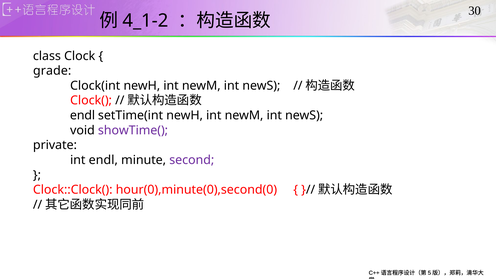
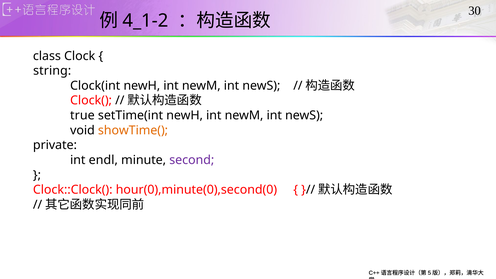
grade: grade -> string
endl at (83, 115): endl -> true
showTime( colour: purple -> orange
